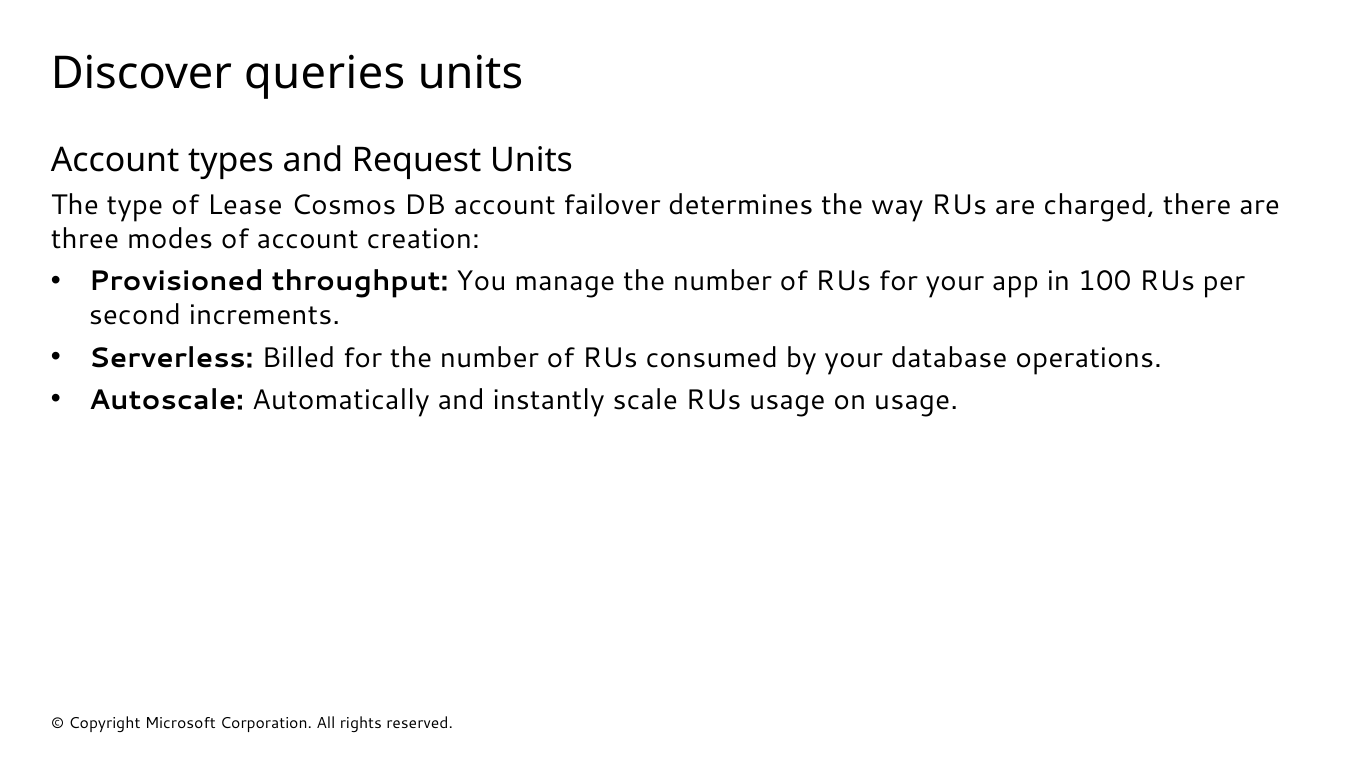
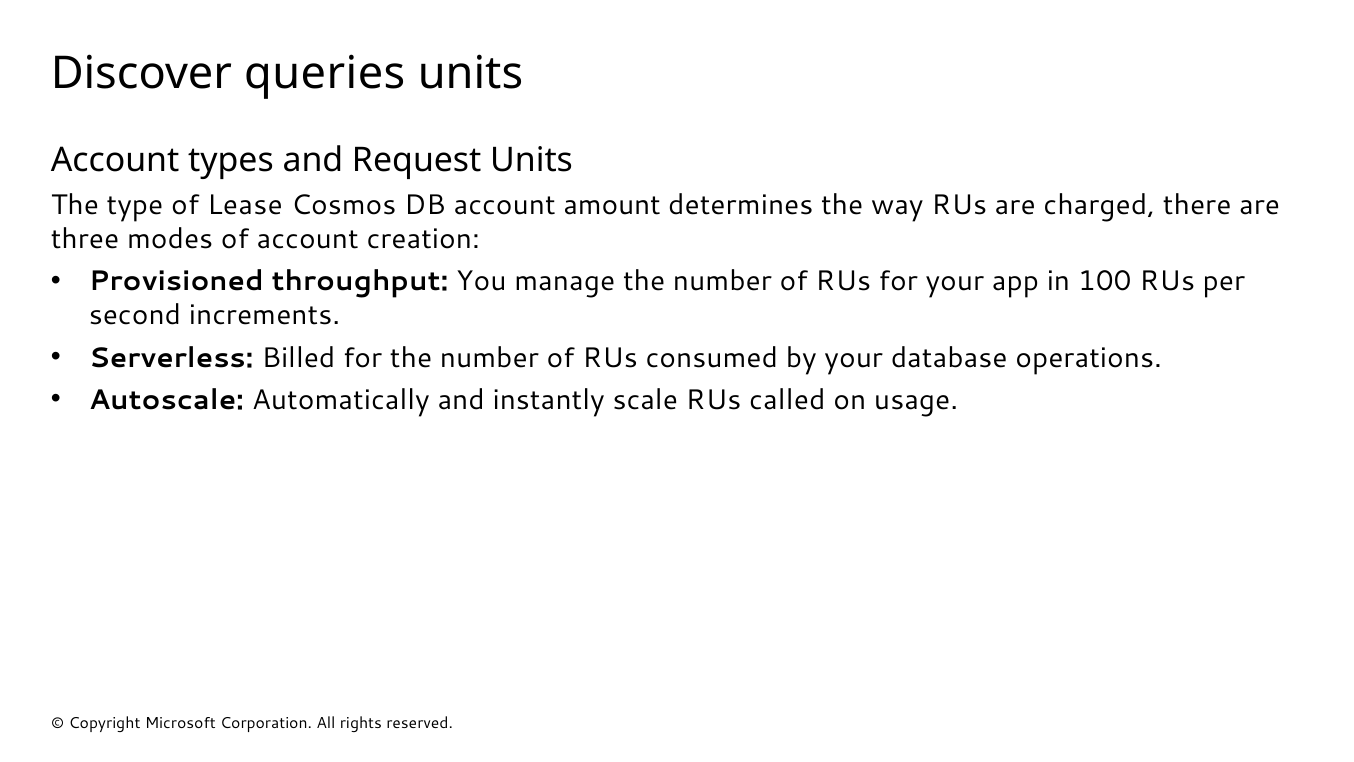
failover: failover -> amount
RUs usage: usage -> called
